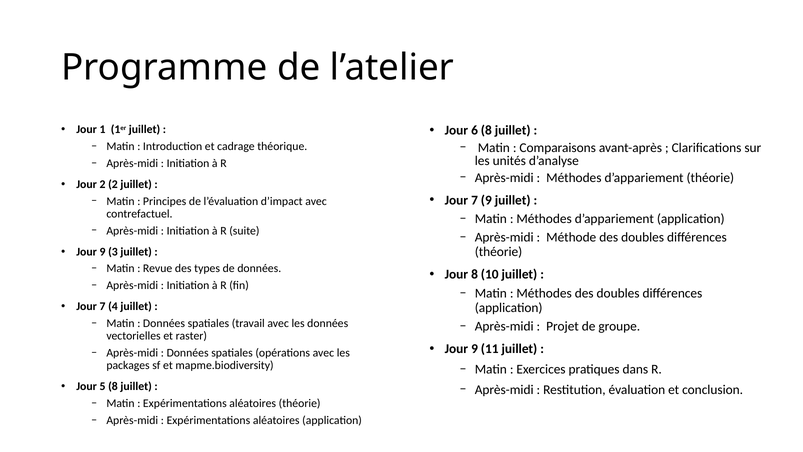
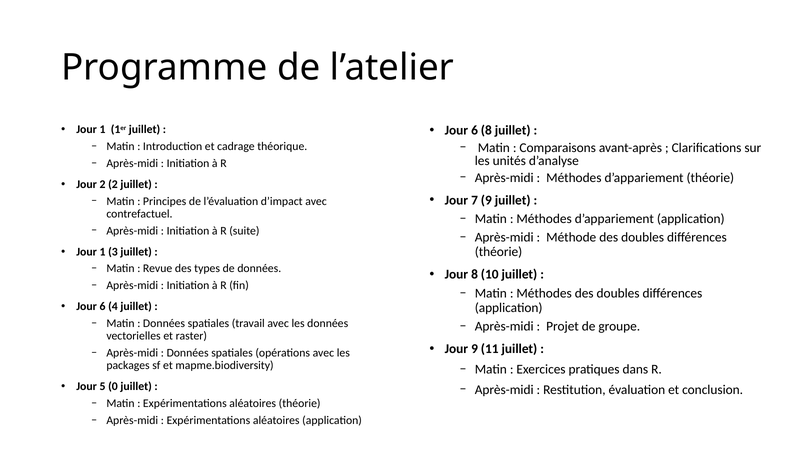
9 at (103, 252): 9 -> 1
7 at (103, 306): 7 -> 6
5 8: 8 -> 0
